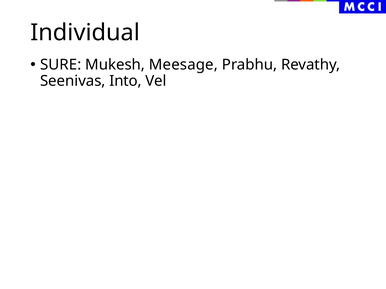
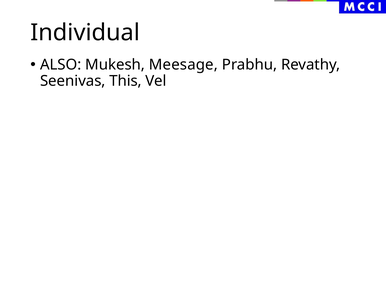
SURE: SURE -> ALSO
Into: Into -> This
